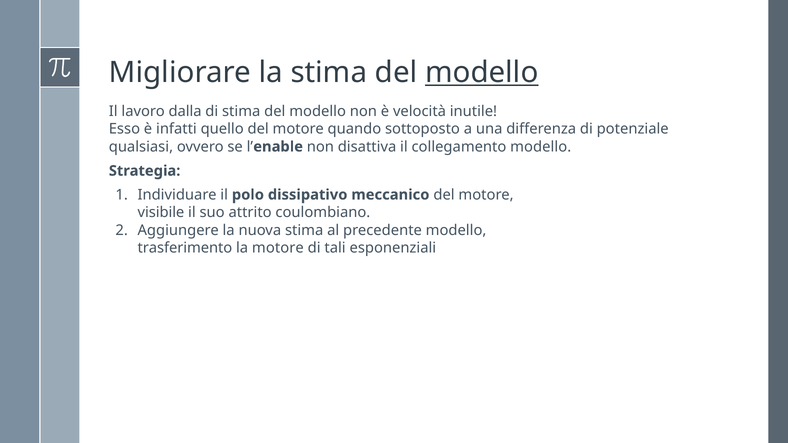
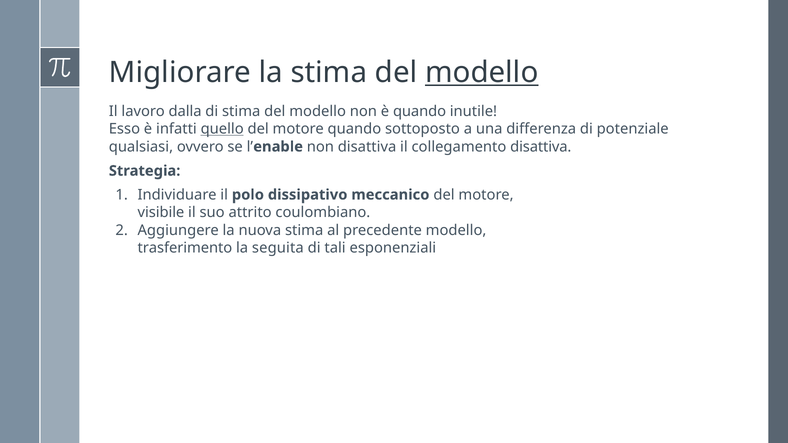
è velocità: velocità -> quando
quello underline: none -> present
collegamento modello: modello -> disattiva
la motore: motore -> seguita
